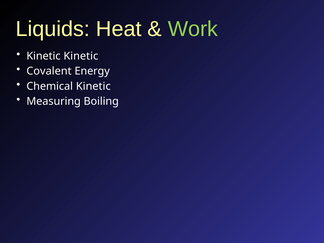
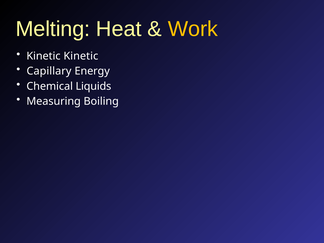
Liquids: Liquids -> Melting
Work colour: light green -> yellow
Covalent: Covalent -> Capillary
Chemical Kinetic: Kinetic -> Liquids
